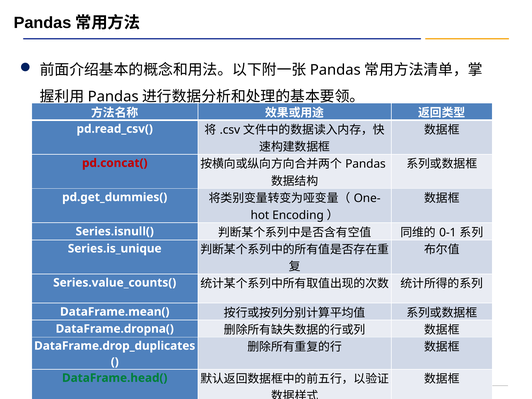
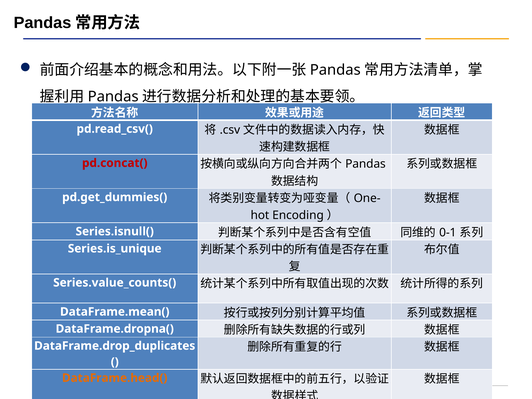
DataFrame.head( colour: green -> orange
